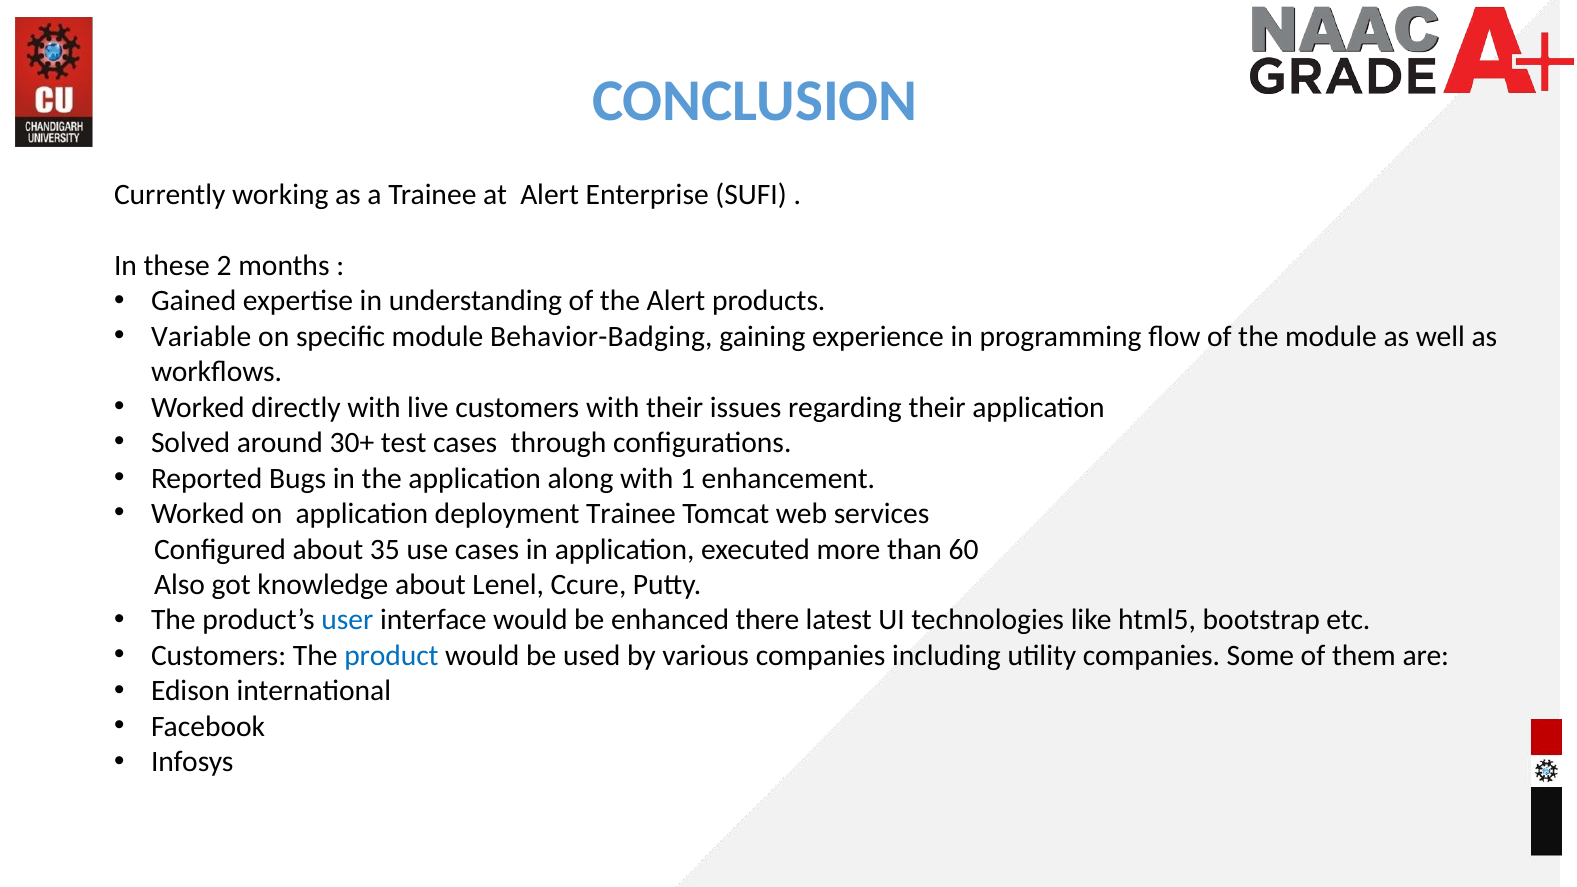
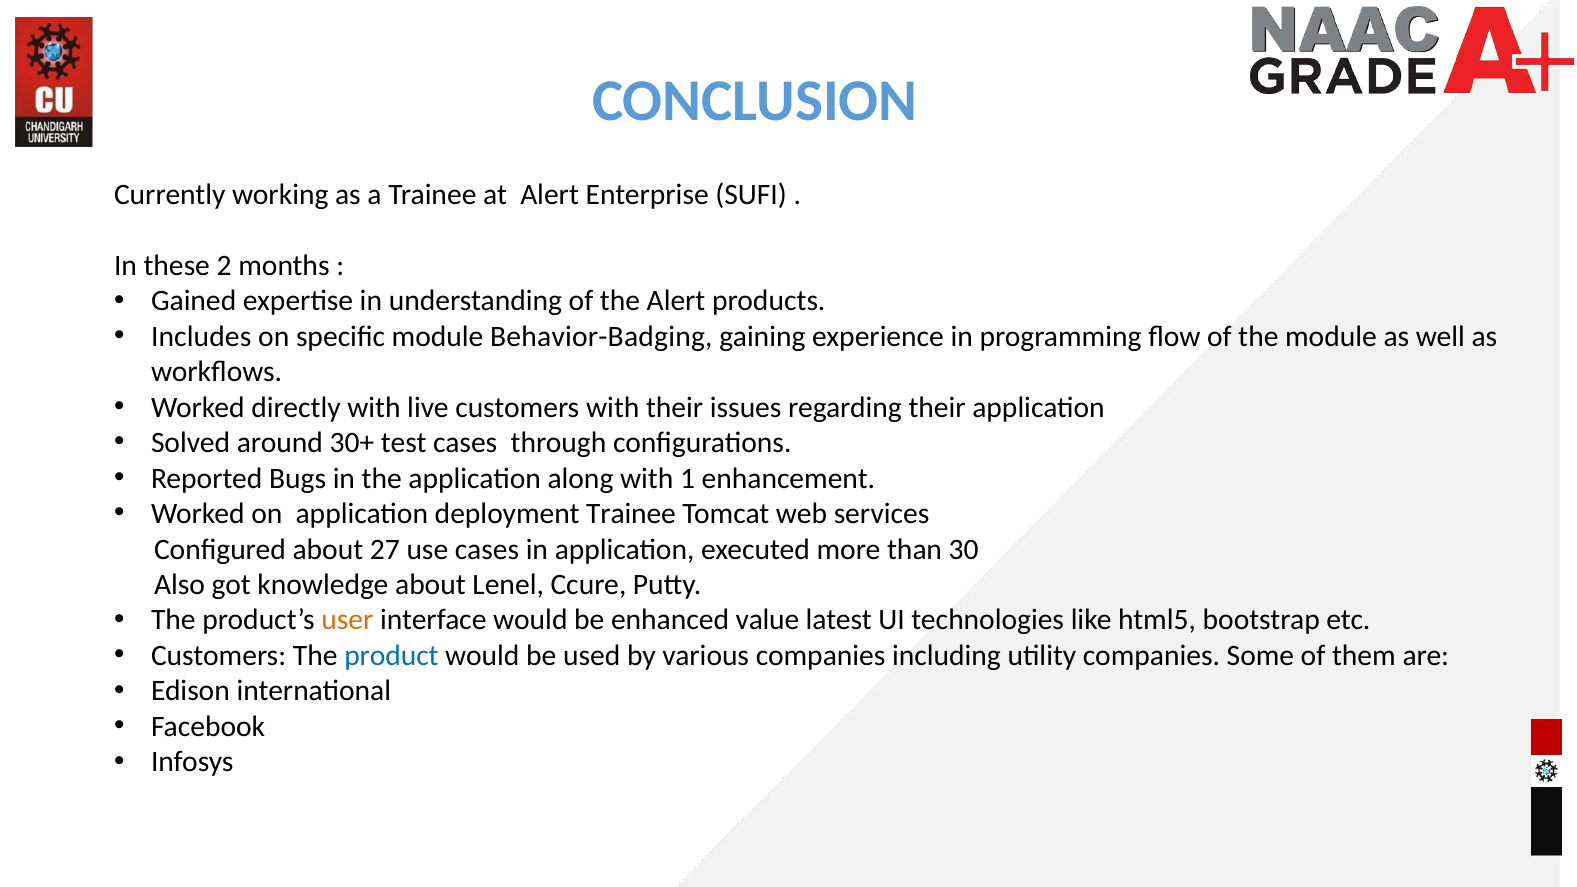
Variable: Variable -> Includes
35: 35 -> 27
60: 60 -> 30
user colour: blue -> orange
there: there -> value
